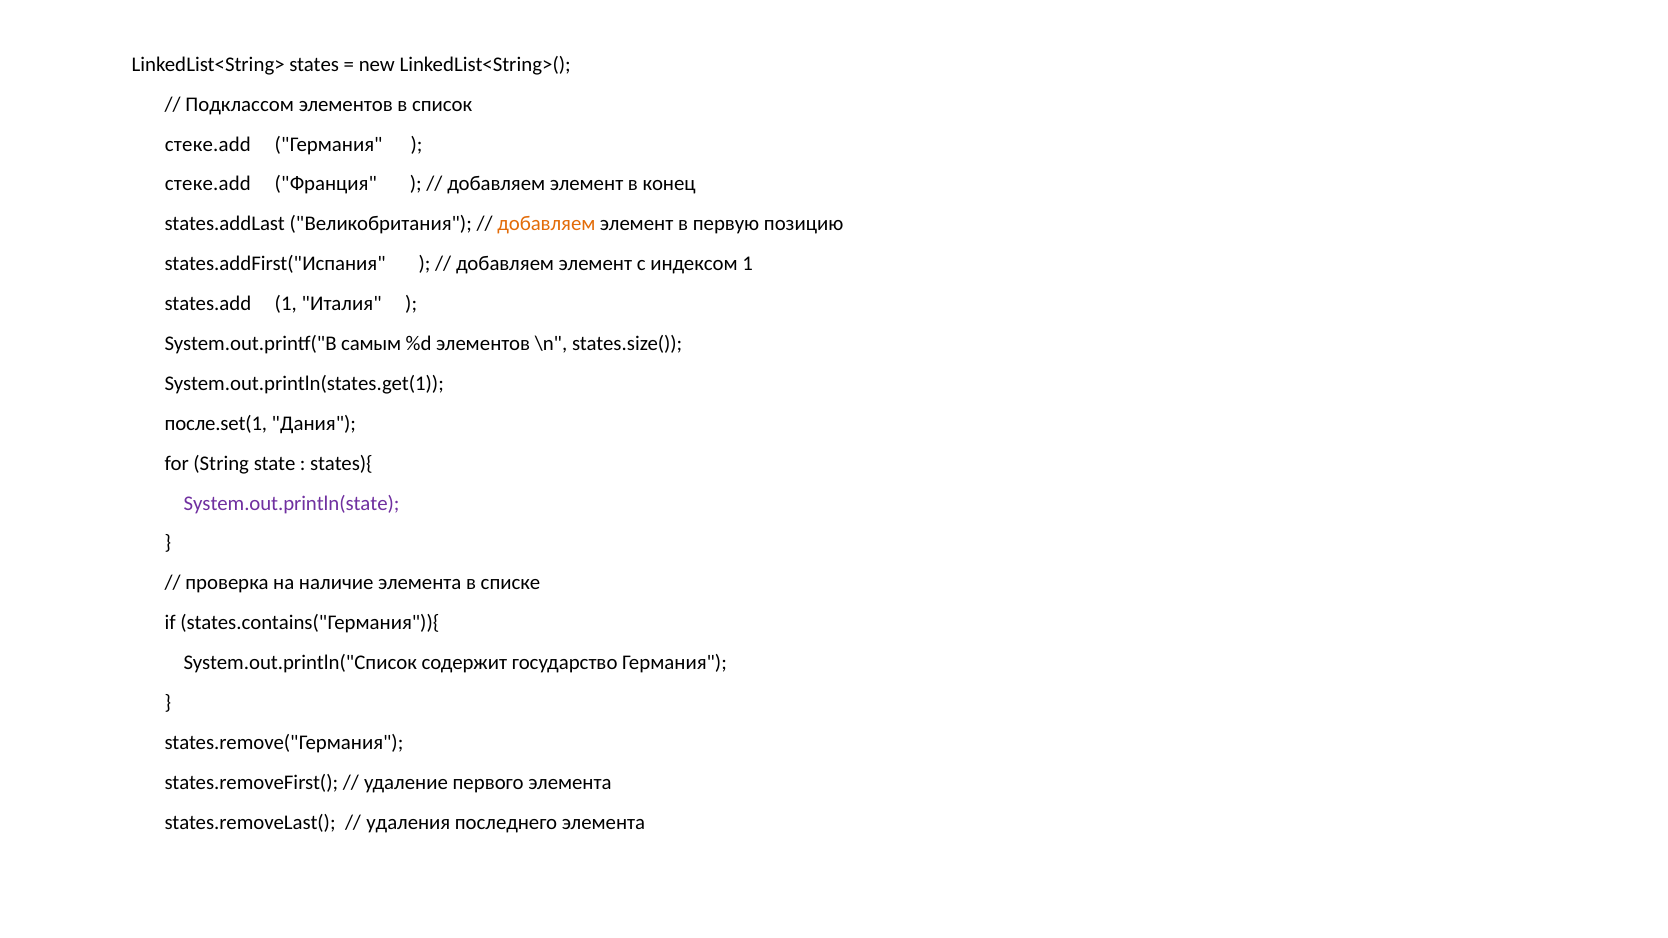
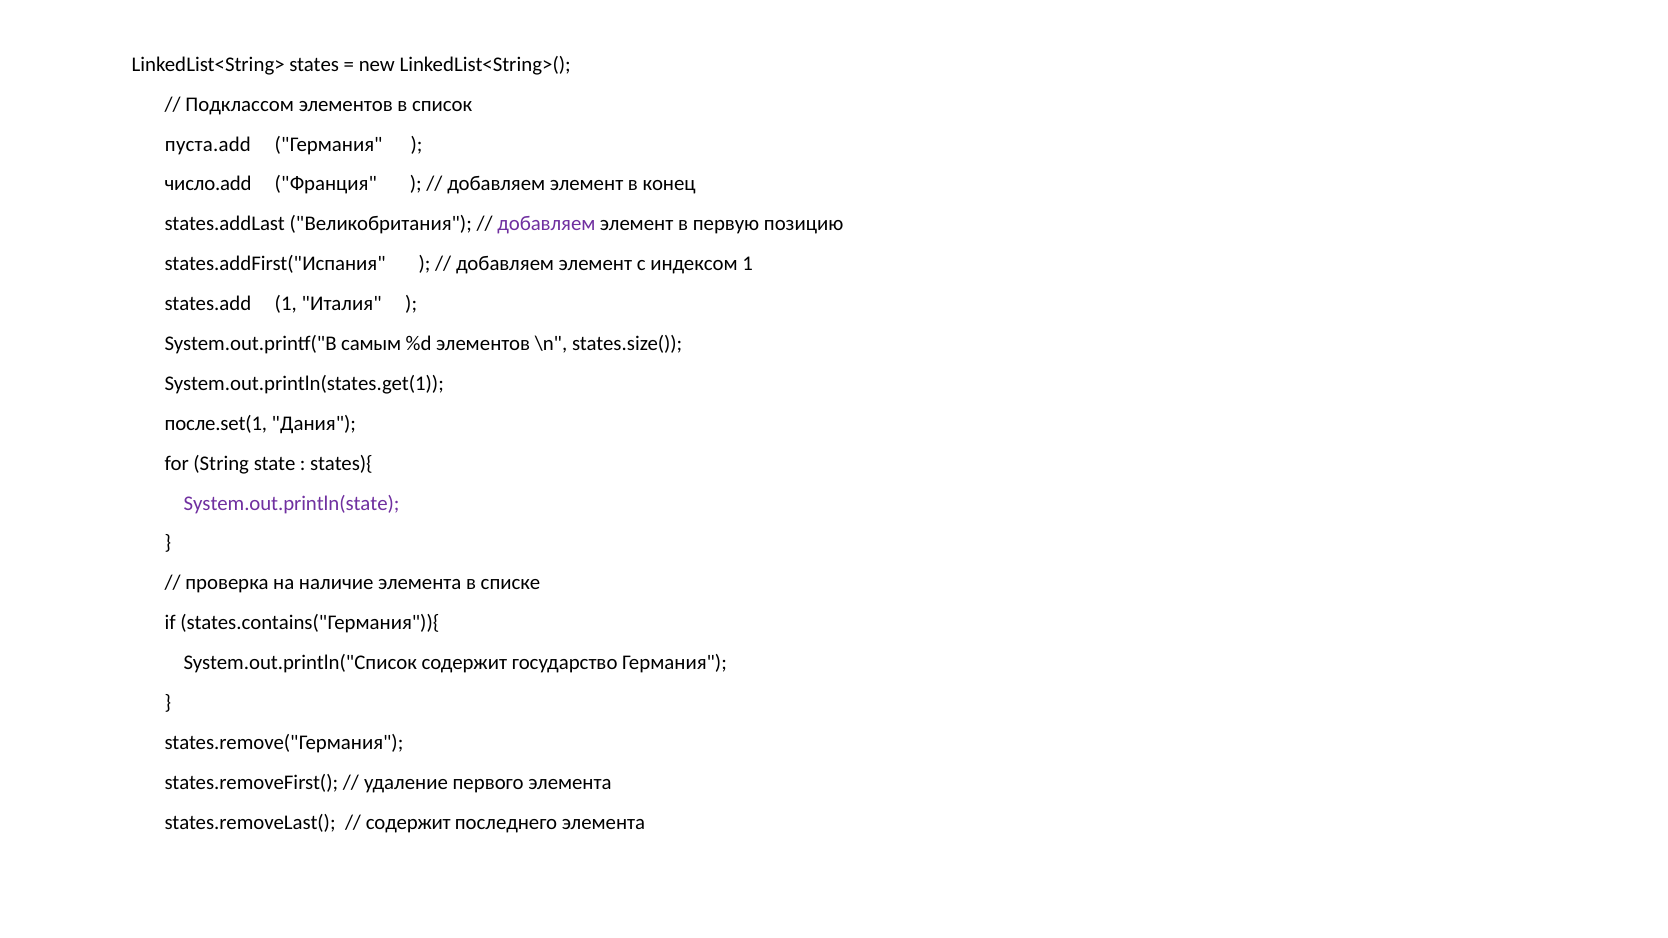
стеке.add at (208, 144): стеке.add -> пуста.add
стеке.add at (208, 184): стеке.add -> число.add
добавляем at (546, 224) colour: orange -> purple
удаления at (408, 822): удаления -> содержит
